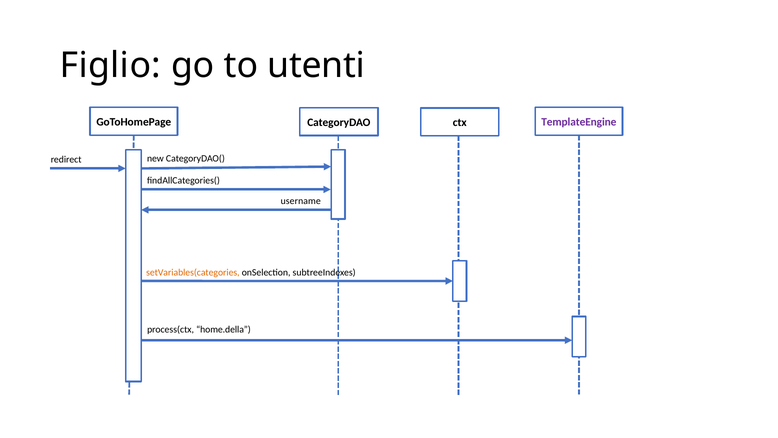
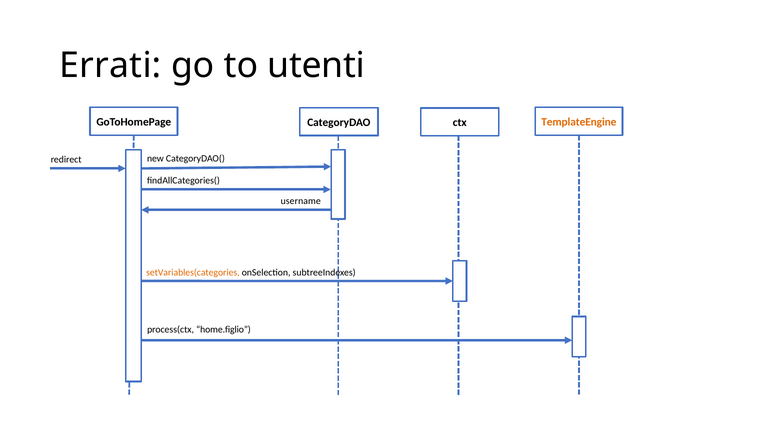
Figlio: Figlio -> Errati
TemplateEngine colour: purple -> orange
home.della: home.della -> home.figlio
